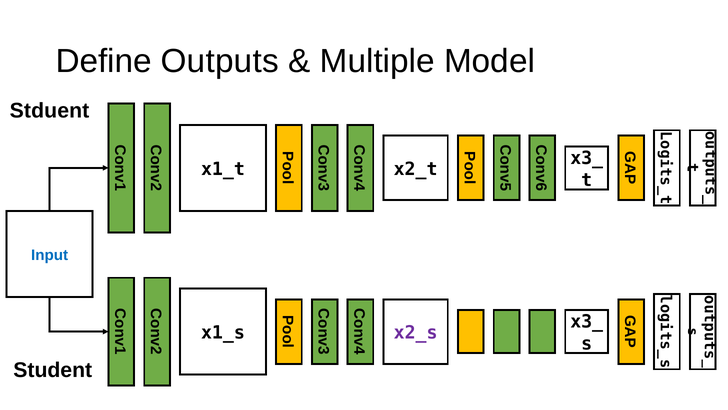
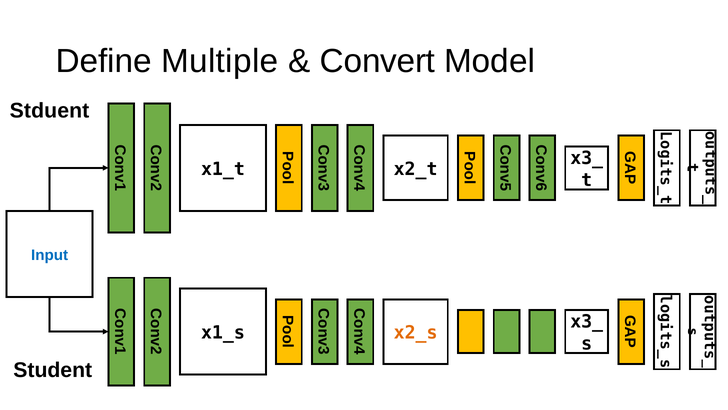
Outputs: Outputs -> Multiple
Multiple: Multiple -> Convert
x2_s colour: purple -> orange
